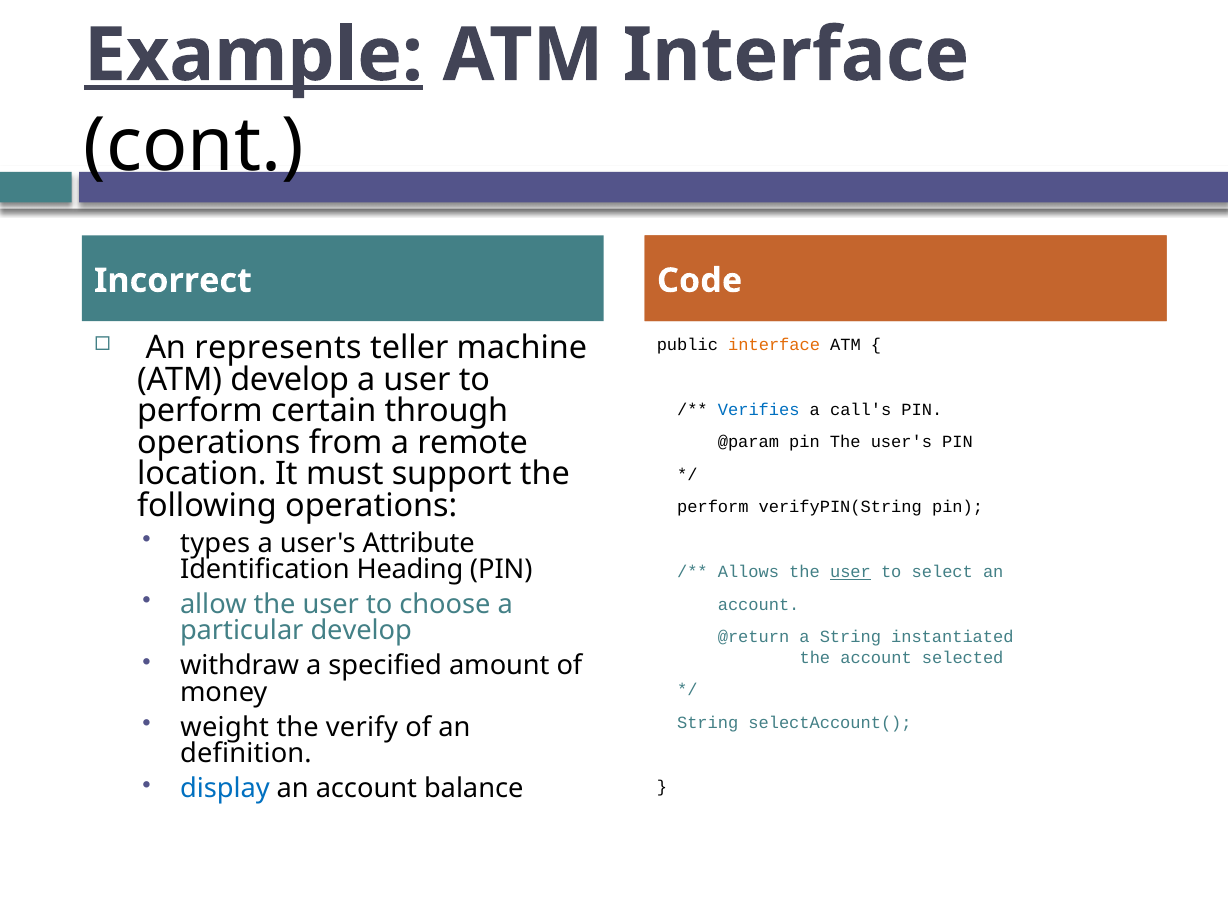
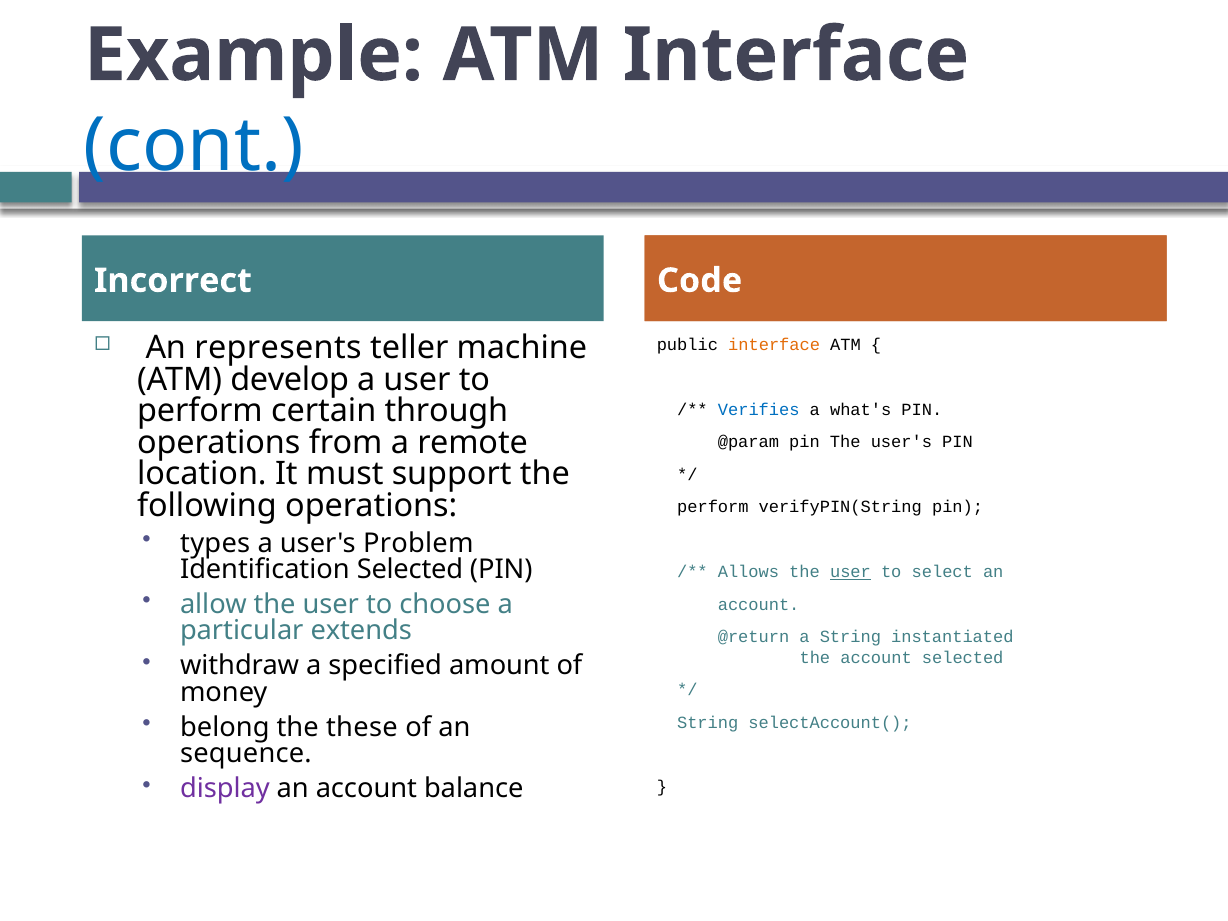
Example underline: present -> none
cont colour: black -> blue
call's: call's -> what's
Attribute: Attribute -> Problem
Identification Heading: Heading -> Selected
particular develop: develop -> extends
weight: weight -> belong
verify: verify -> these
definition: definition -> sequence
display colour: blue -> purple
